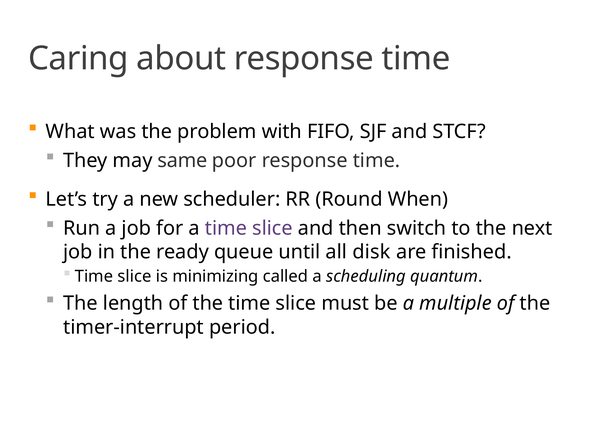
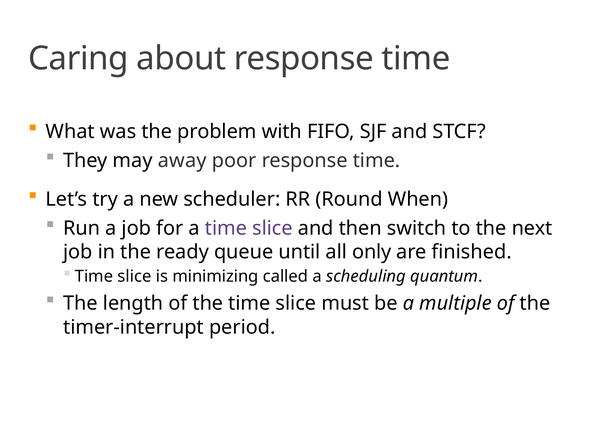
same: same -> away
disk: disk -> only
